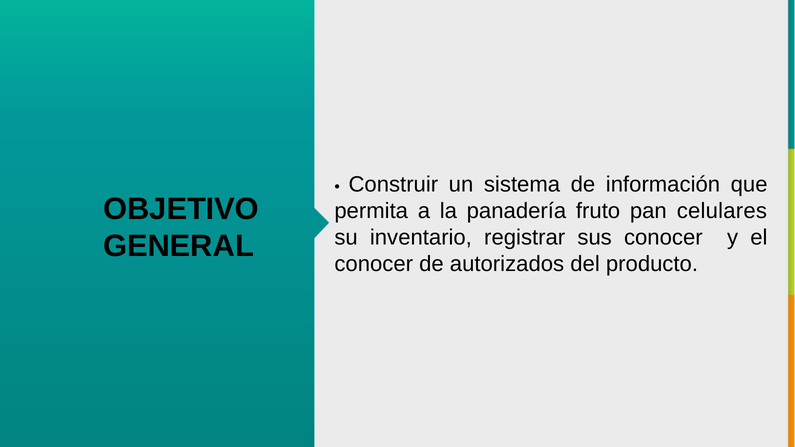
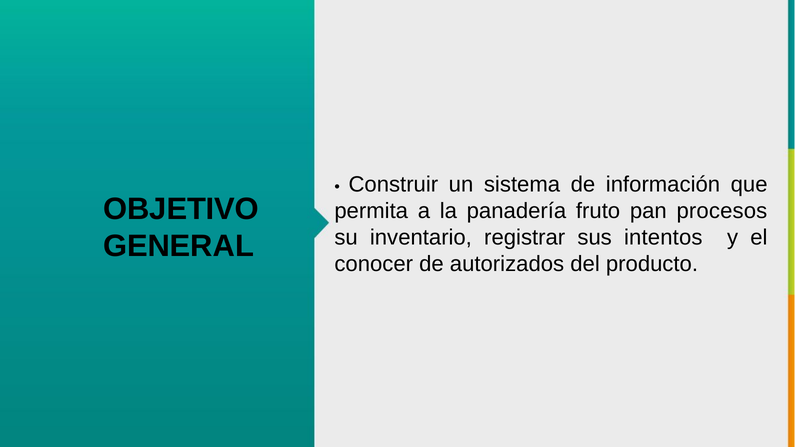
celulares: celulares -> procesos
sus conocer: conocer -> intentos
